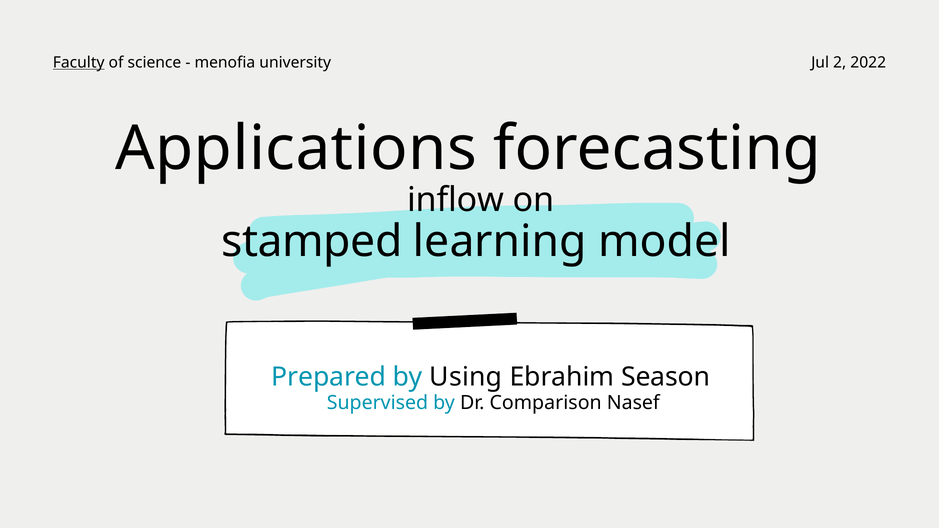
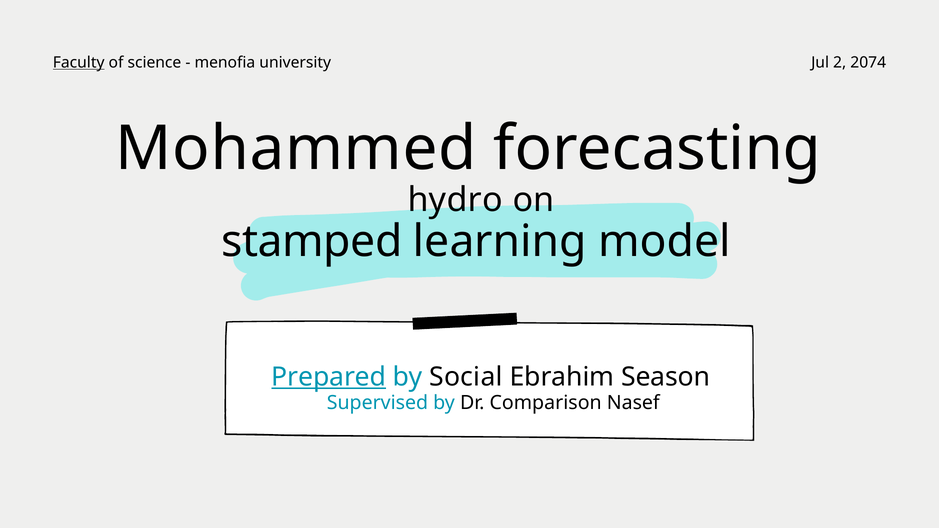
2022: 2022 -> 2074
Applications: Applications -> Mohammed
inflow: inflow -> hydro
Prepared underline: none -> present
Using: Using -> Social
